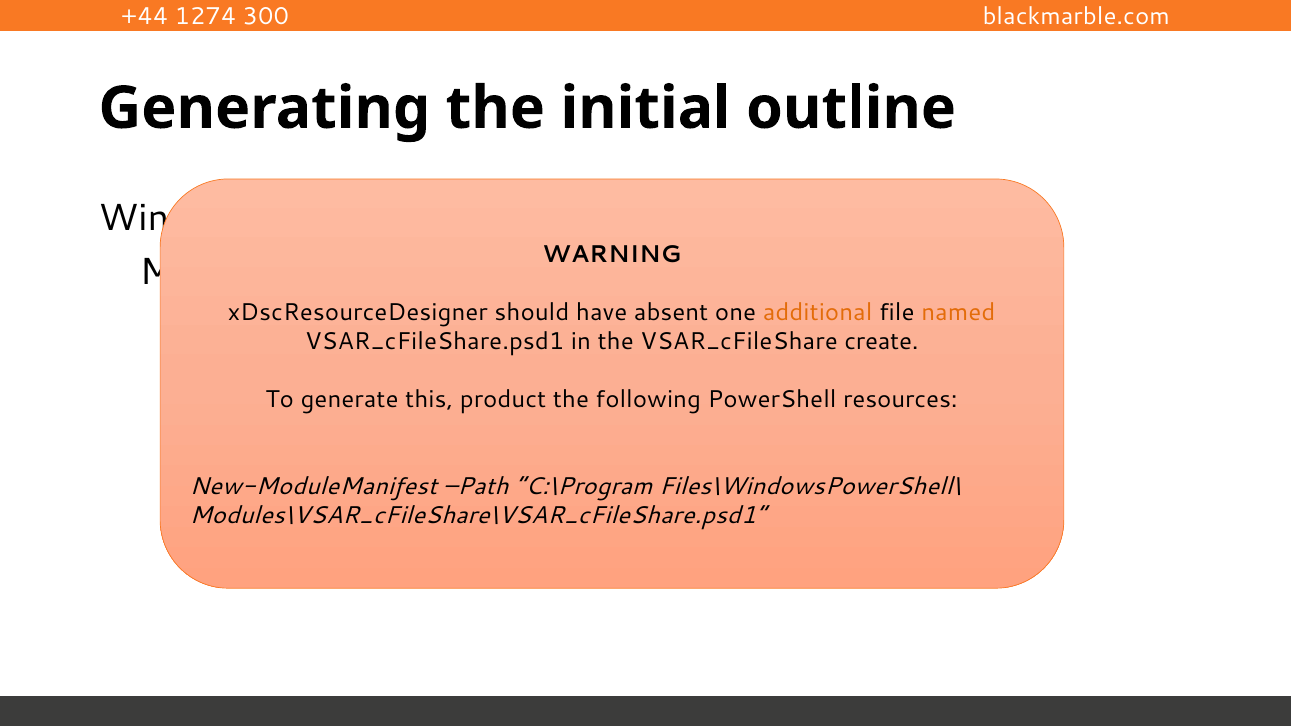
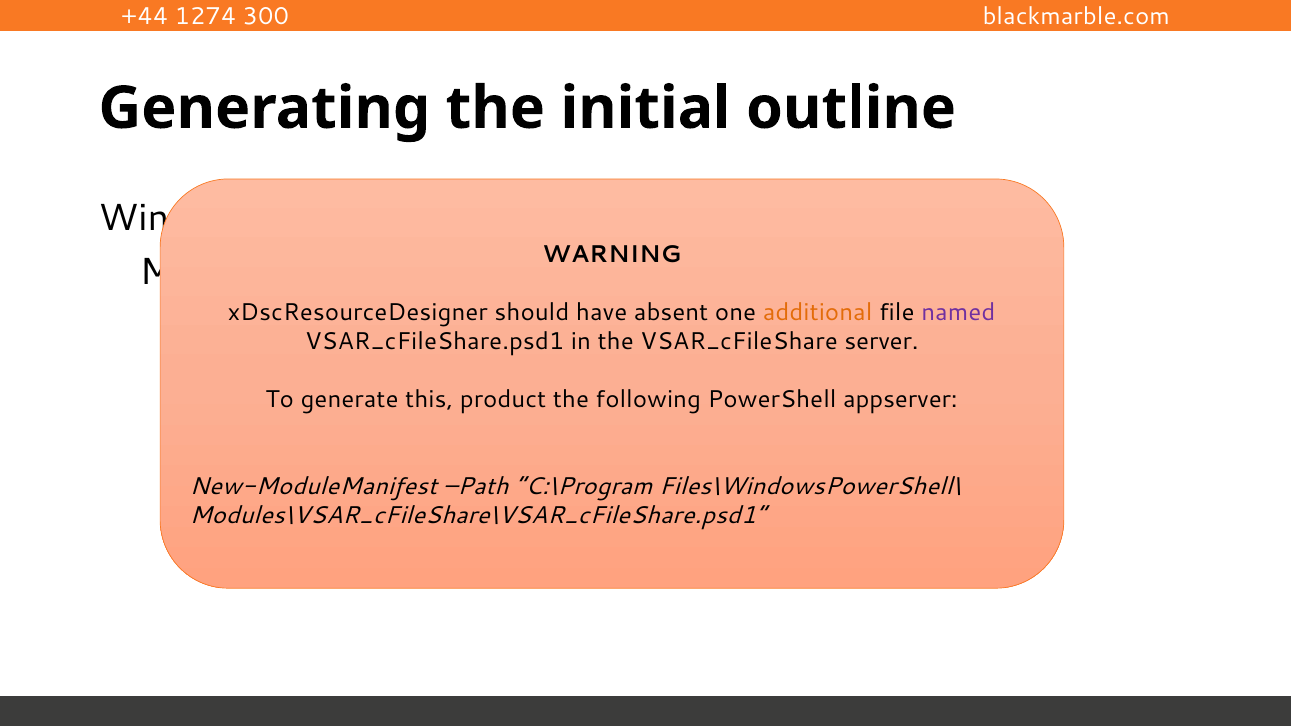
named colour: orange -> purple
create: create -> server
resources: resources -> appserver
